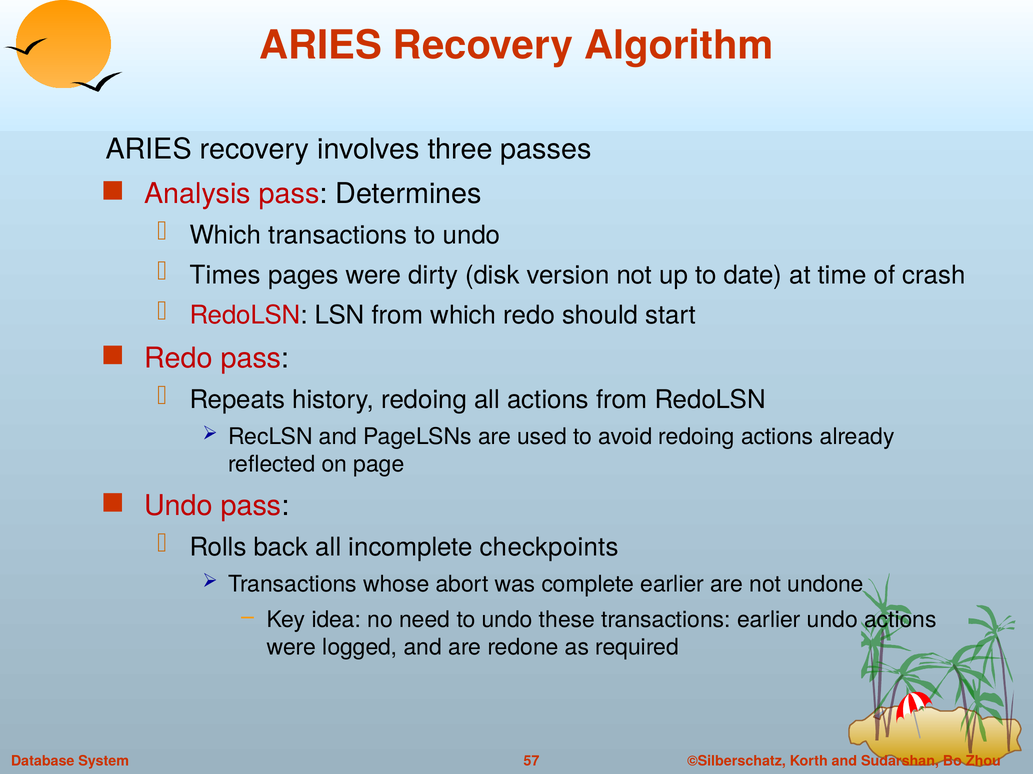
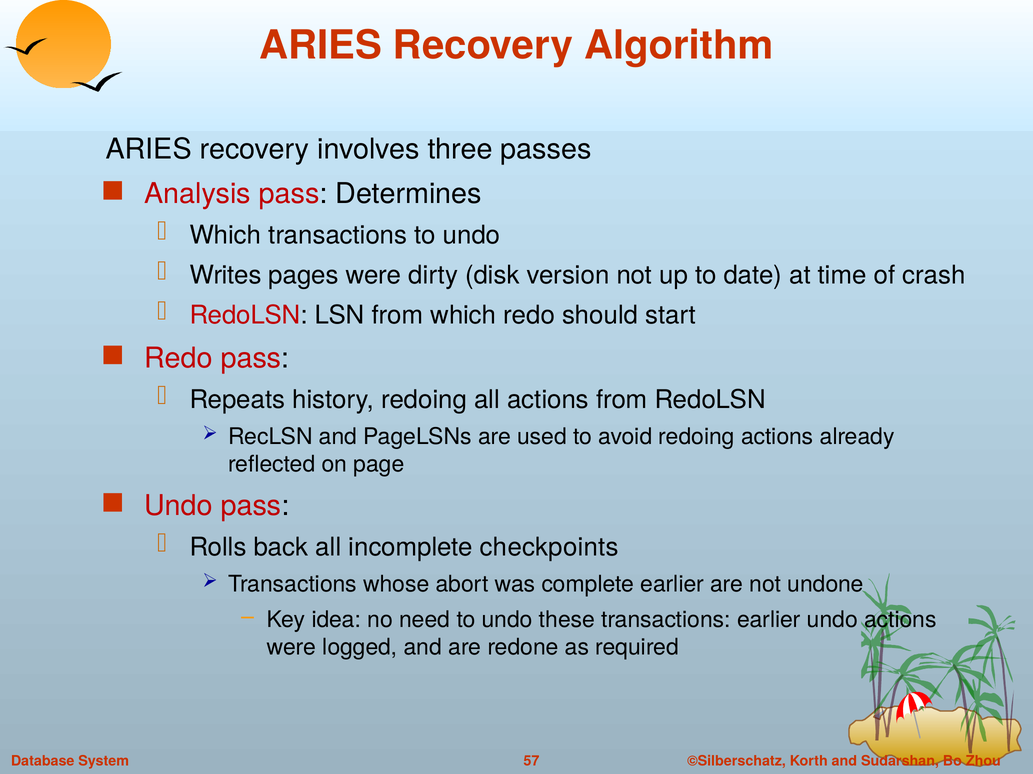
Times: Times -> Writes
